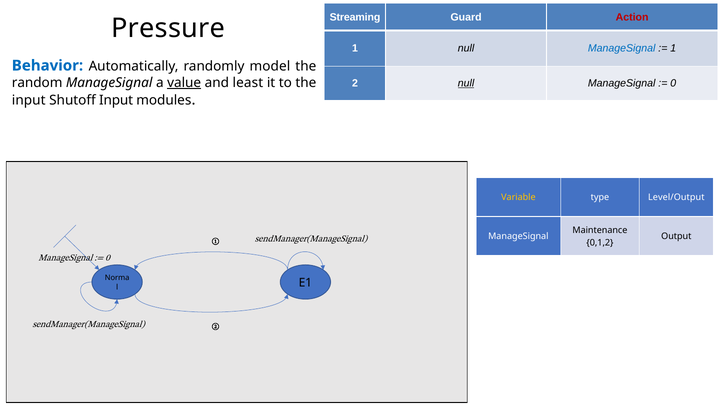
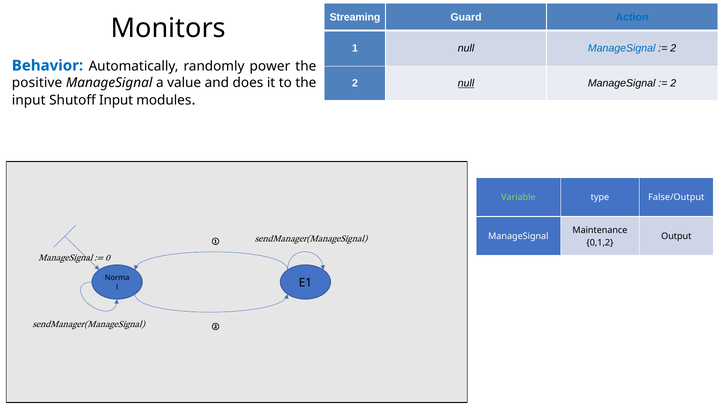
Action colour: red -> blue
Pressure: Pressure -> Monitors
1 at (673, 48): 1 -> 2
model: model -> power
0 at (673, 83): 0 -> 2
random: random -> positive
value underline: present -> none
least: least -> does
Variable colour: yellow -> light green
Level/Output: Level/Output -> False/Output
